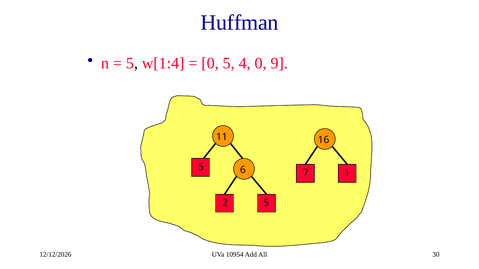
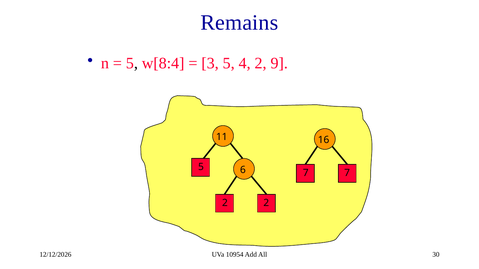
Huffman: Huffman -> Remains
w[1:4: w[1:4 -> w[8:4
0 at (210, 63): 0 -> 3
4 0: 0 -> 2
7 1: 1 -> 7
2 5: 5 -> 2
